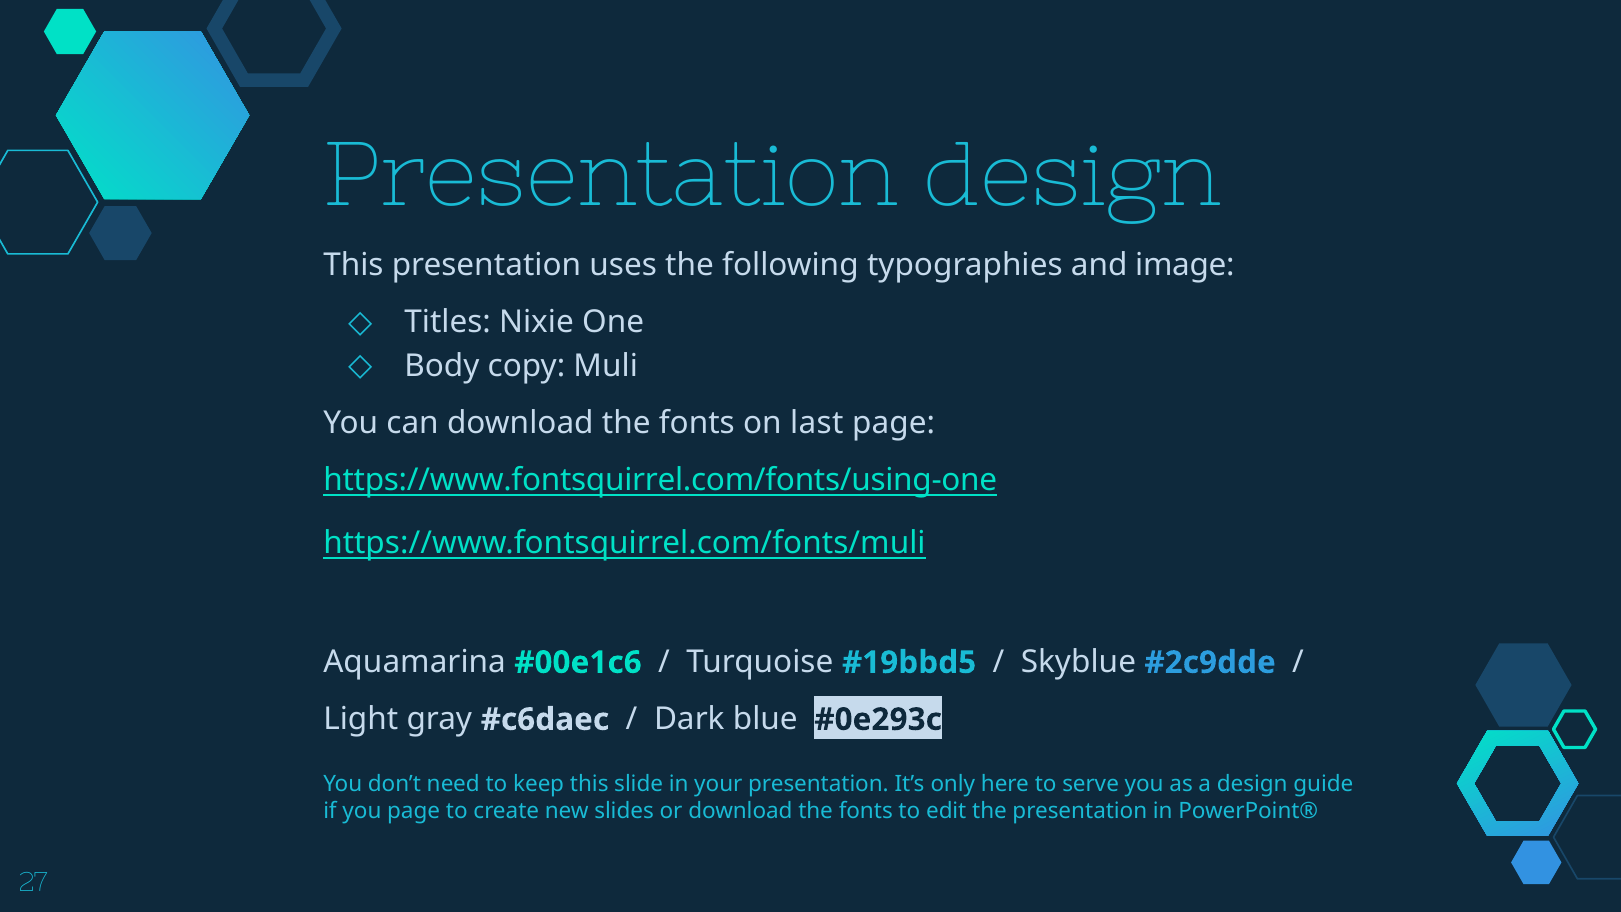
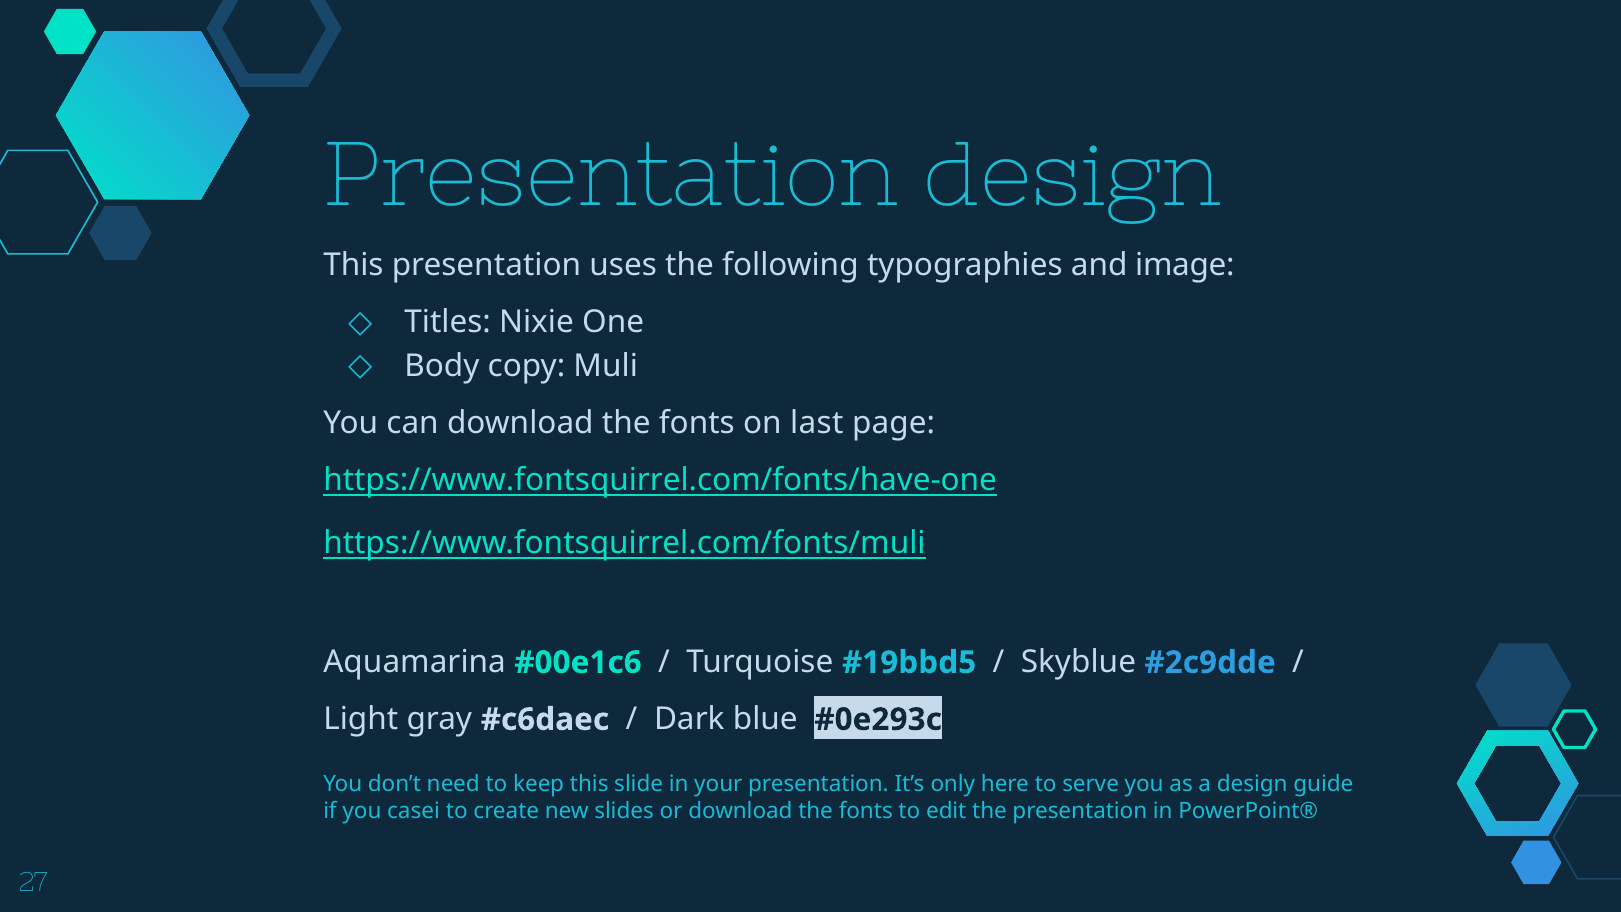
https://www.fontsquirrel.com/fonts/using-one: https://www.fontsquirrel.com/fonts/using-one -> https://www.fontsquirrel.com/fonts/have-one
you page: page -> casei
